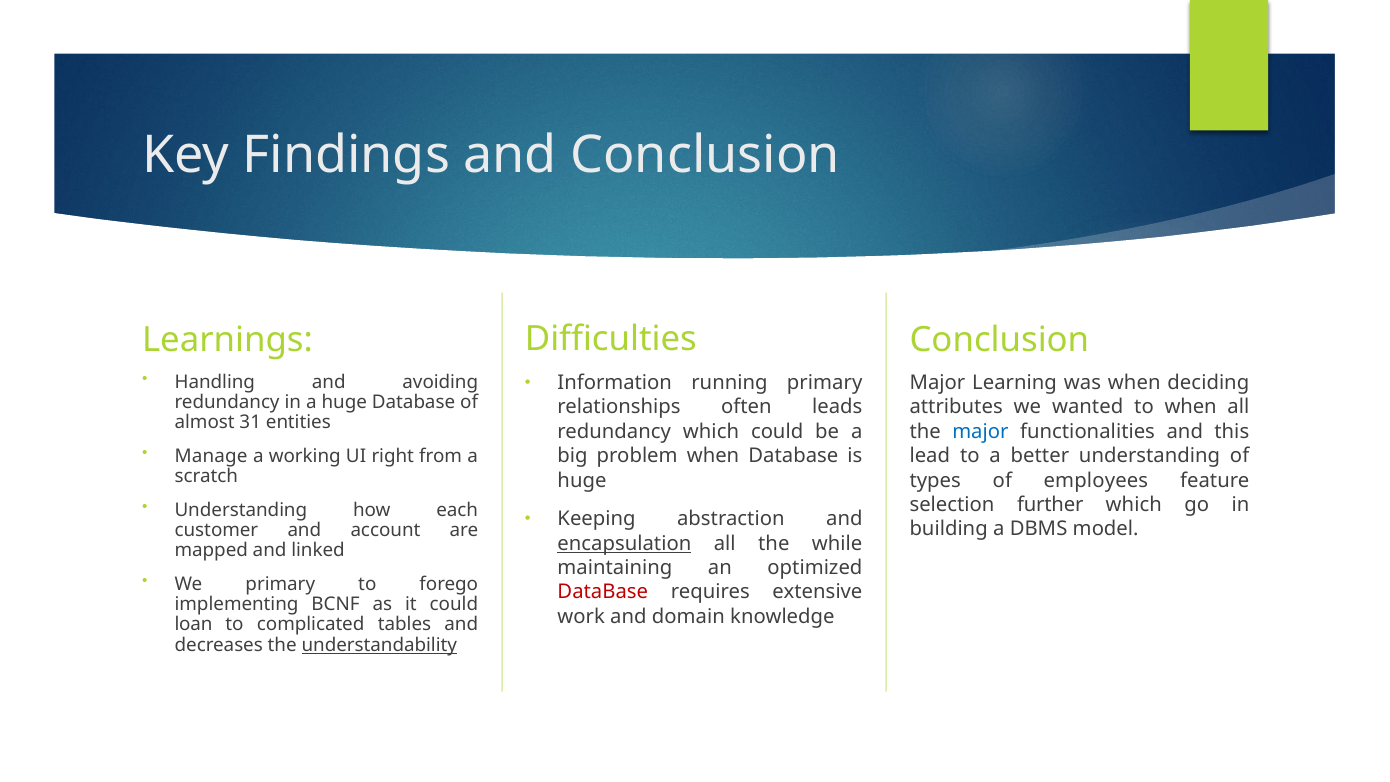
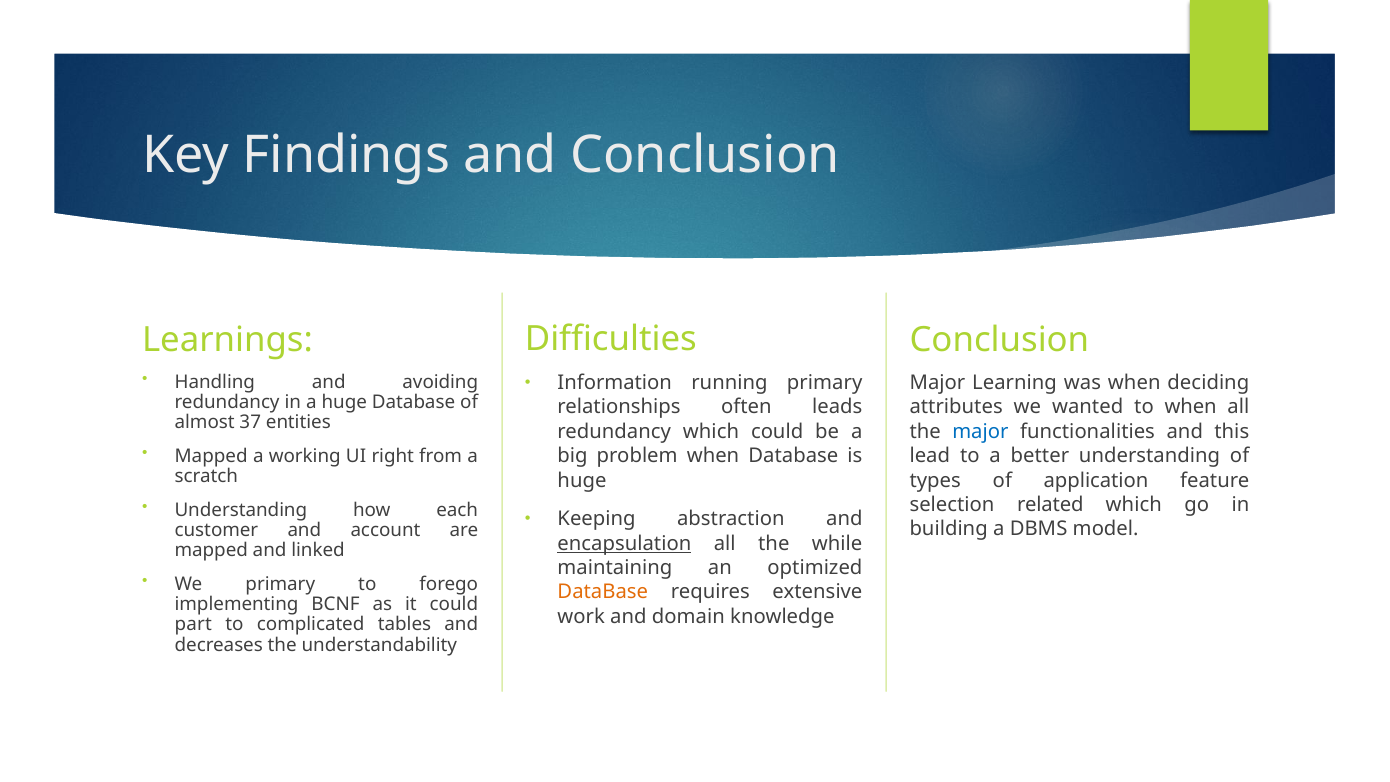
31: 31 -> 37
Manage at (211, 456): Manage -> Mapped
employees: employees -> application
further: further -> related
DataBase at (603, 592) colour: red -> orange
loan: loan -> part
understandability underline: present -> none
